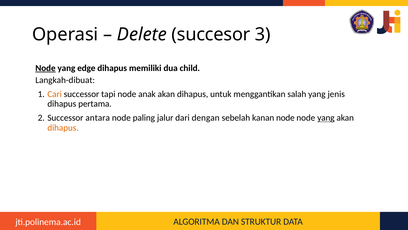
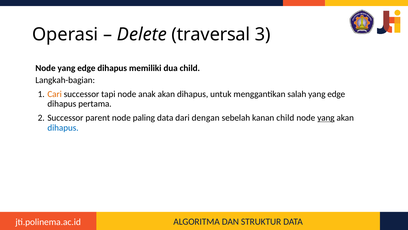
succesor: succesor -> traversal
Node at (45, 68) underline: present -> none
Langkah-dibuat: Langkah-dibuat -> Langkah-bagian
jenis at (336, 94): jenis -> edge
antara: antara -> parent
paling jalur: jalur -> data
kanan node: node -> child
dihapus at (63, 127) colour: orange -> blue
